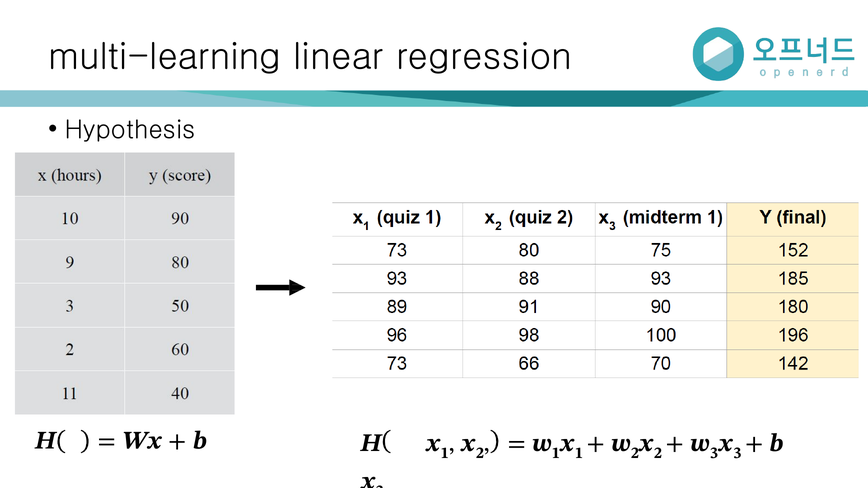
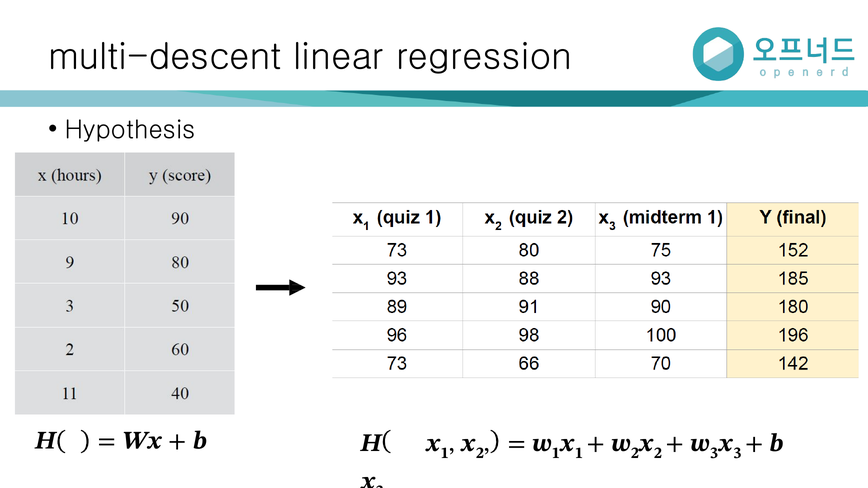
multi-learning: multi-learning -> multi-descent
